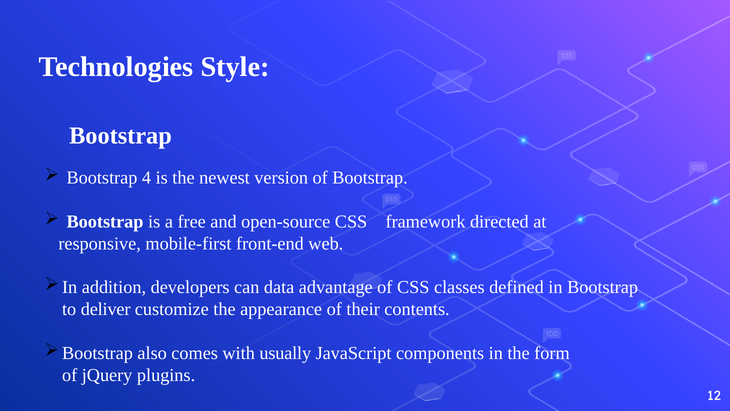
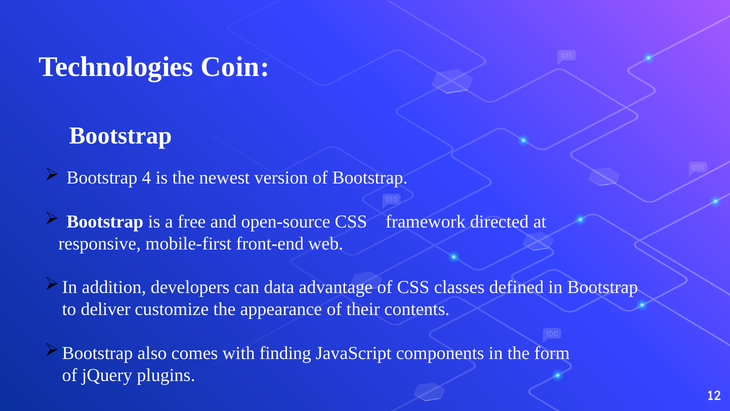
Style: Style -> Coin
usually: usually -> finding
